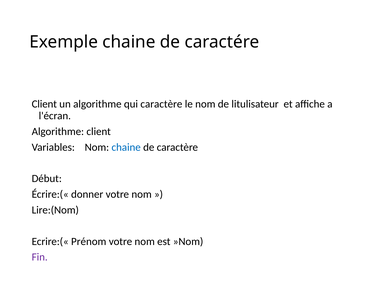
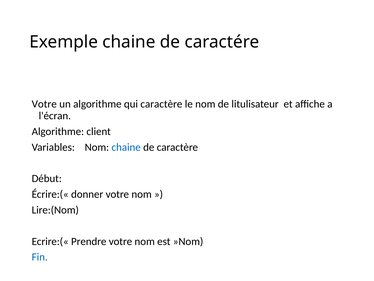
Client at (44, 104): Client -> Votre
Prénom: Prénom -> Prendre
Fin colour: purple -> blue
